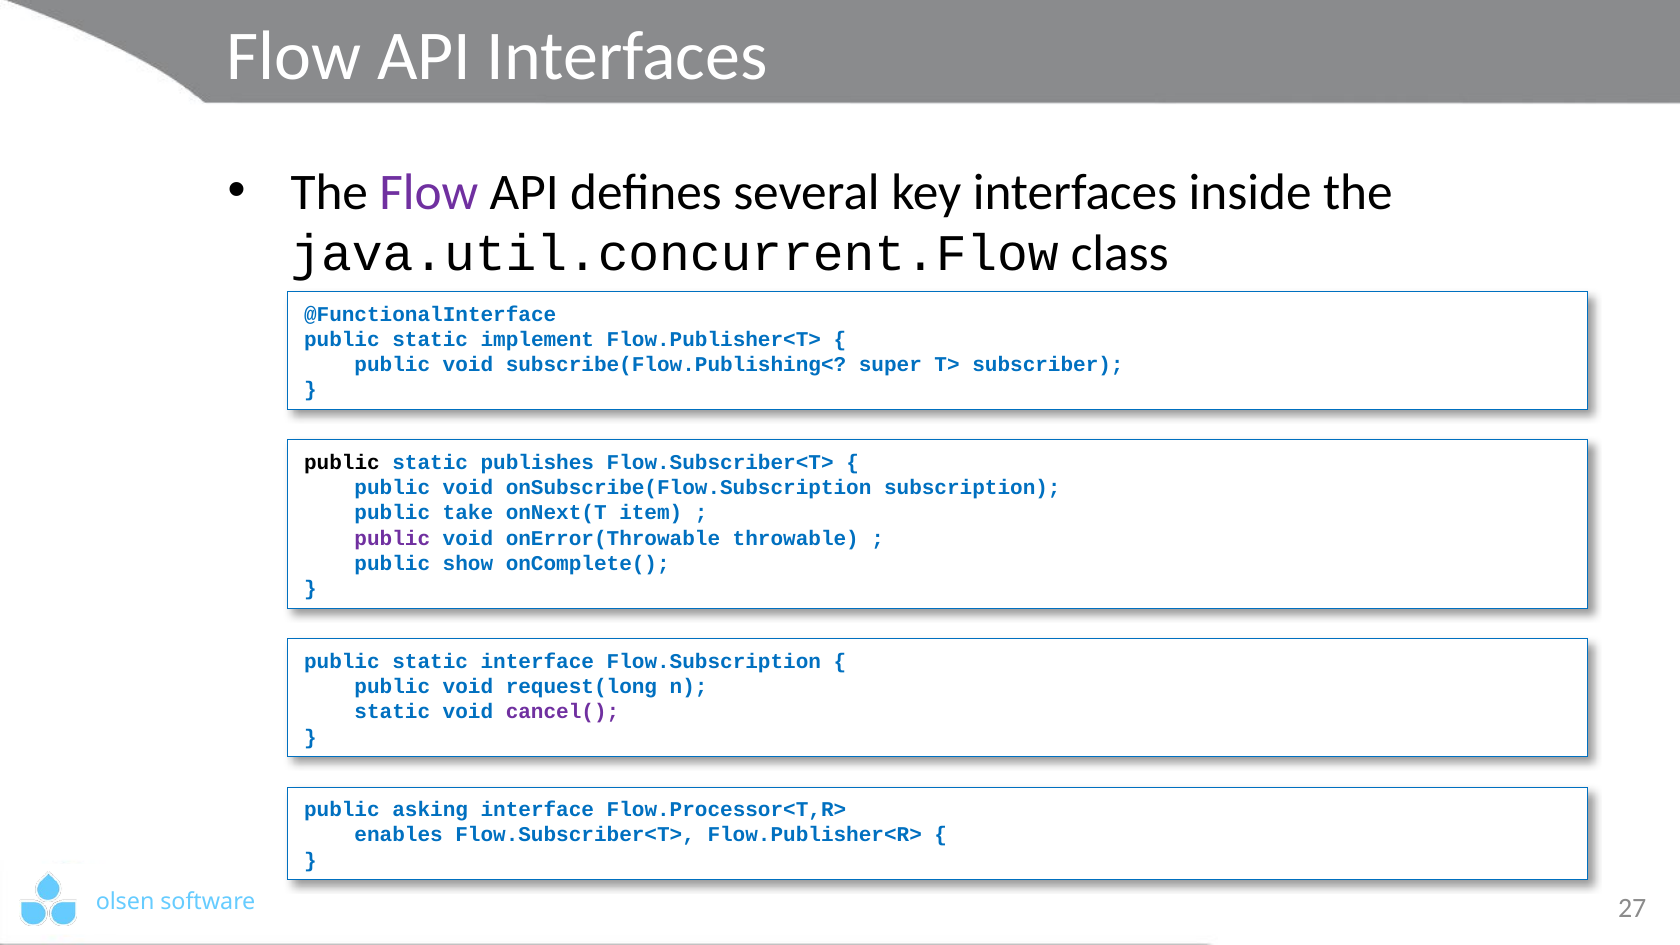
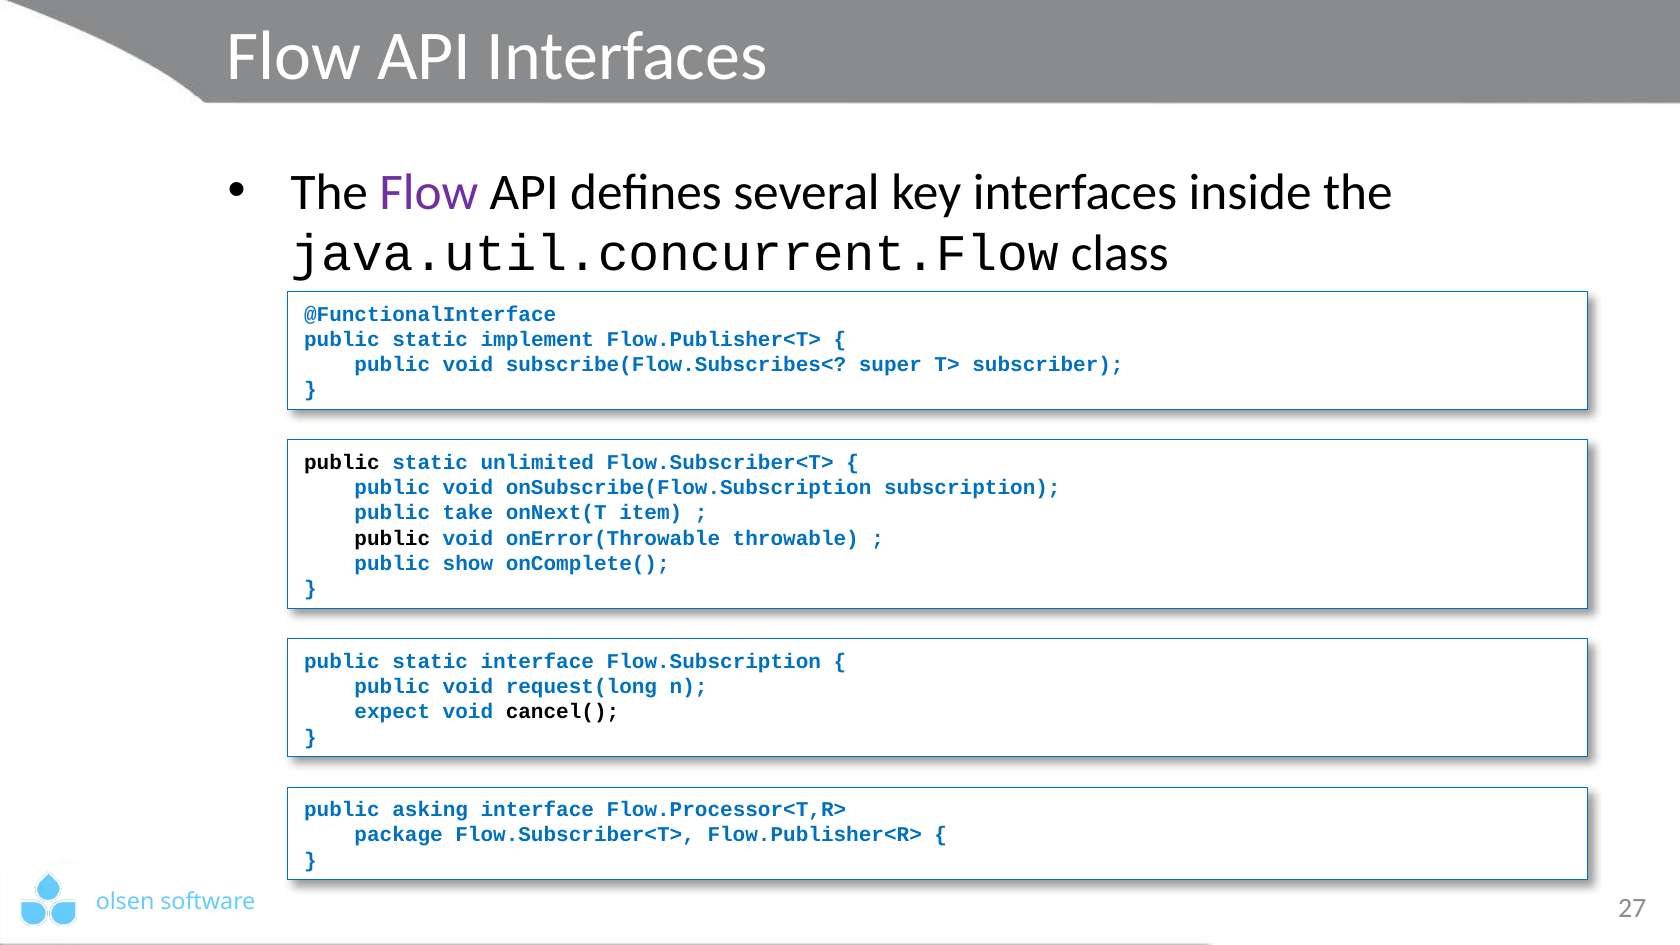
subscribe(Flow.Publishing<: subscribe(Flow.Publishing< -> subscribe(Flow.Subscribes<
publishes: publishes -> unlimited
public at (392, 538) colour: purple -> black
static at (392, 712): static -> expect
cancel( colour: purple -> black
enables: enables -> package
